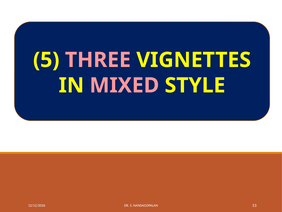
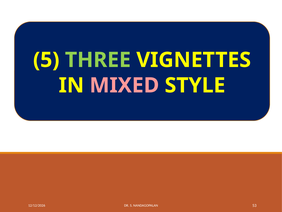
THREE colour: pink -> light green
